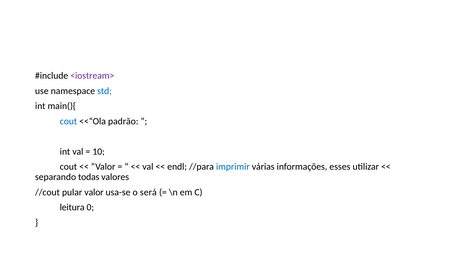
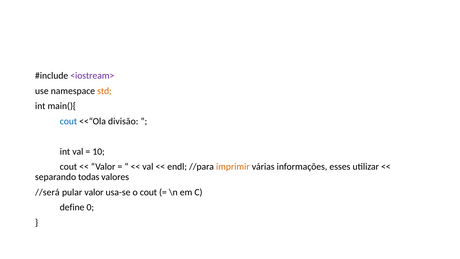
std colour: blue -> orange
padrão: padrão -> divisão
imprimir colour: blue -> orange
//cout: //cout -> //será
o será: será -> cout
leitura: leitura -> define
